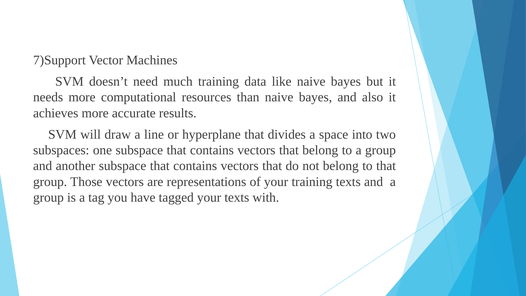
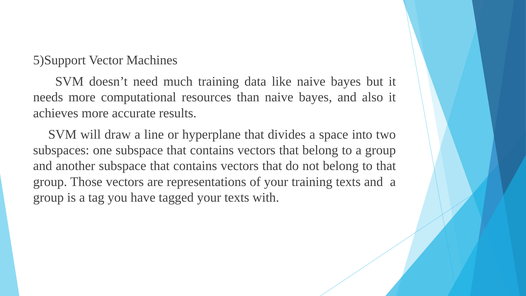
7)Support: 7)Support -> 5)Support
